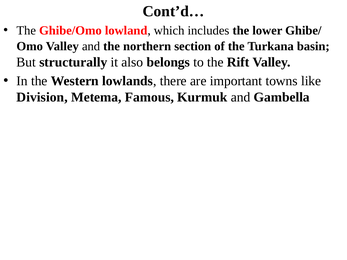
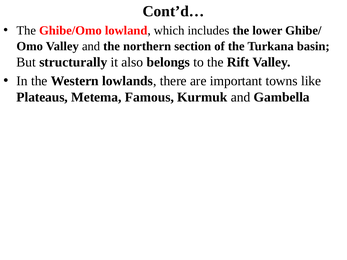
Division: Division -> Plateaus
